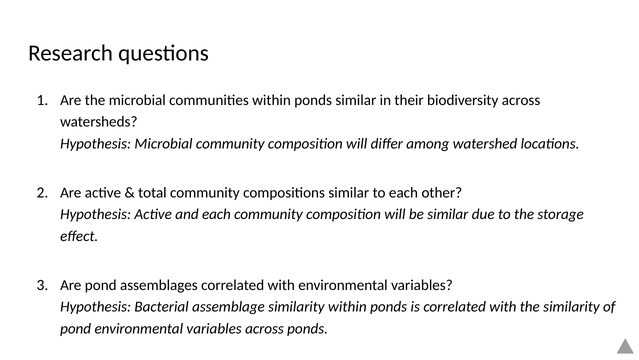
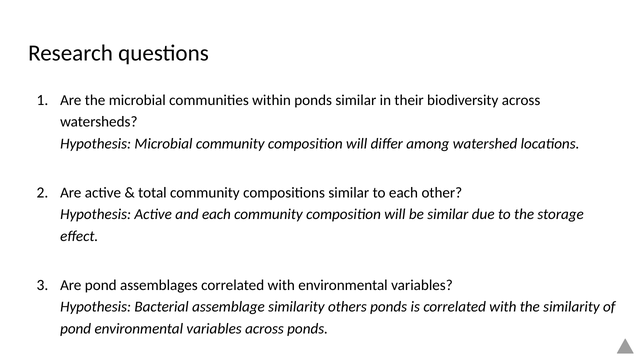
similarity within: within -> others
